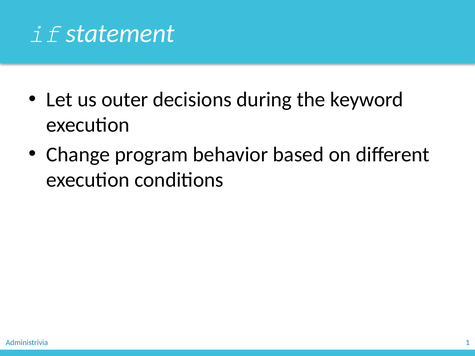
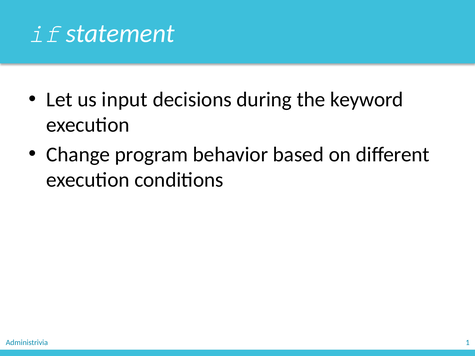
outer: outer -> input
